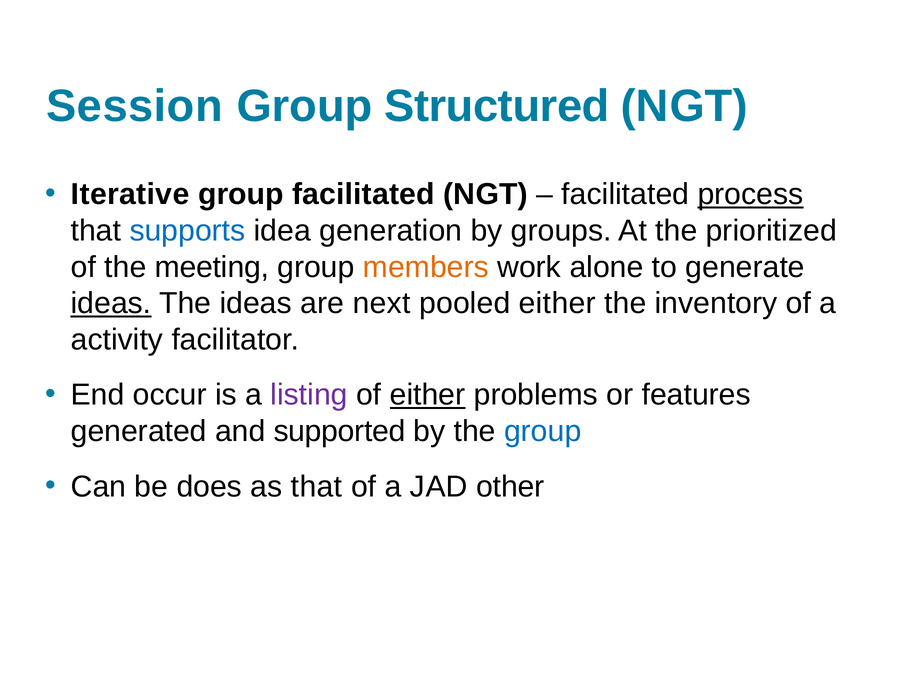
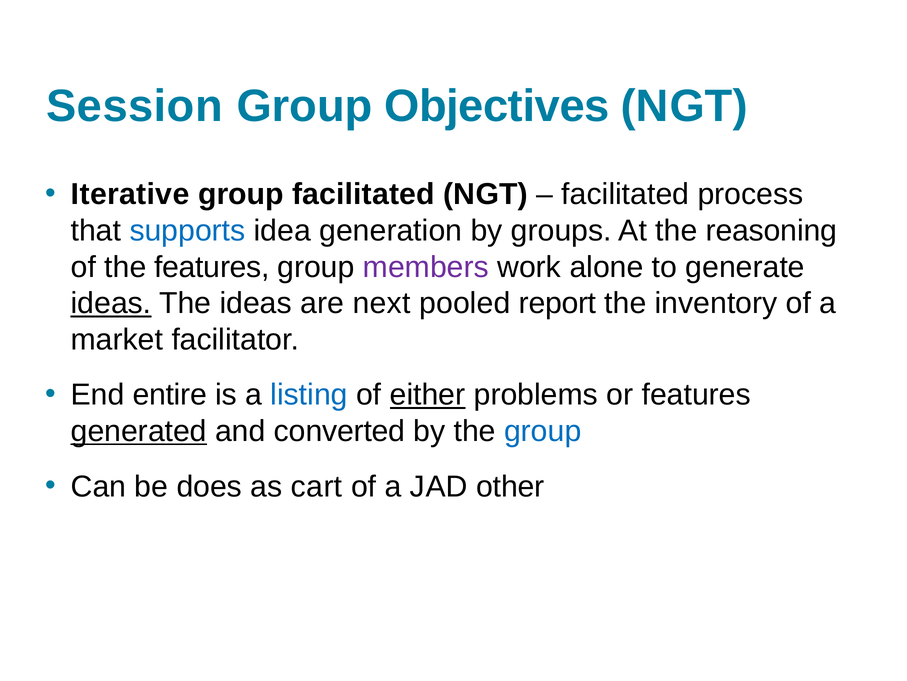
Structured: Structured -> Objectives
process underline: present -> none
prioritized: prioritized -> reasoning
the meeting: meeting -> features
members colour: orange -> purple
pooled either: either -> report
activity: activity -> market
occur: occur -> entire
listing colour: purple -> blue
generated underline: none -> present
supported: supported -> converted
as that: that -> cart
